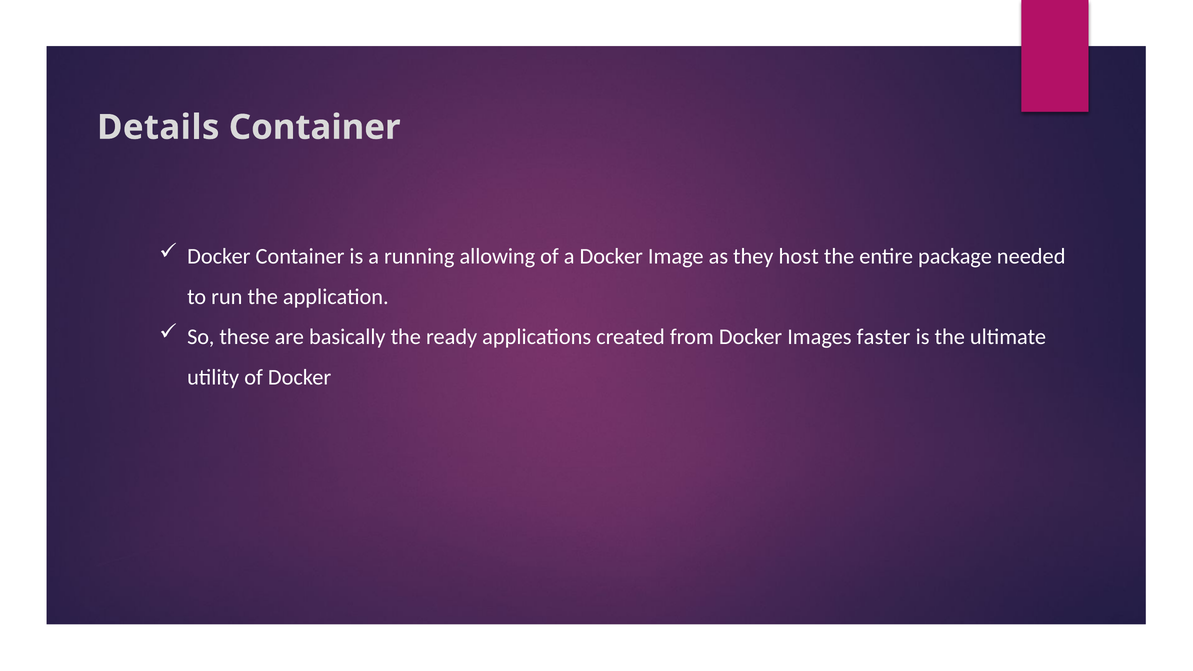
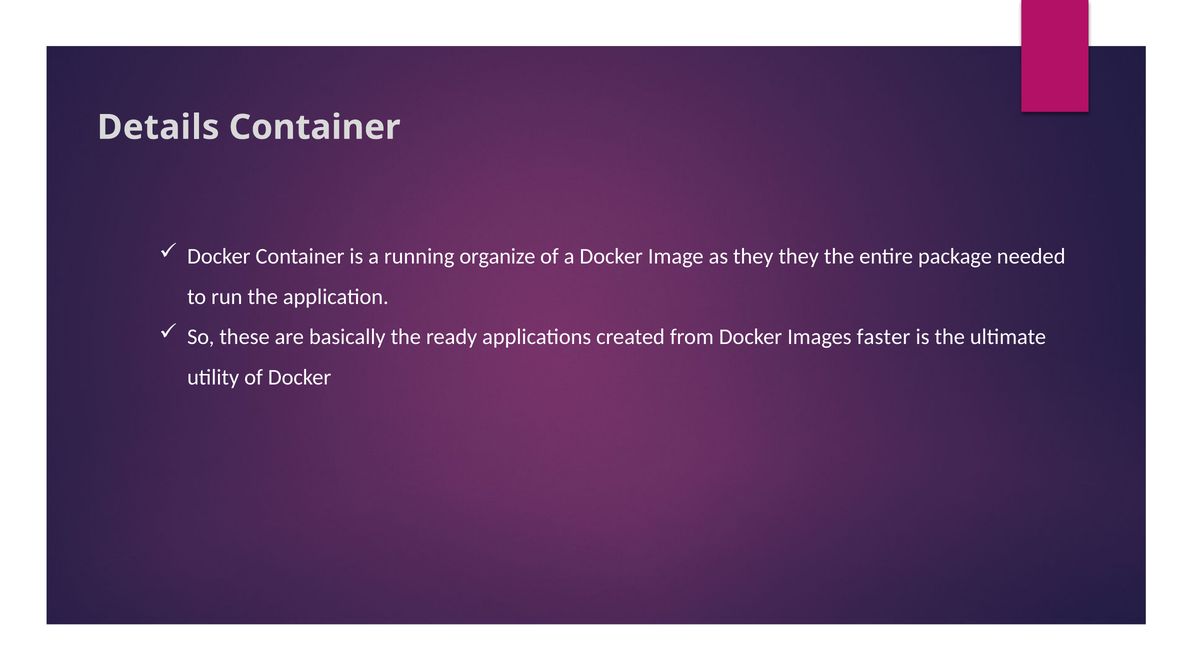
allowing: allowing -> organize
they host: host -> they
